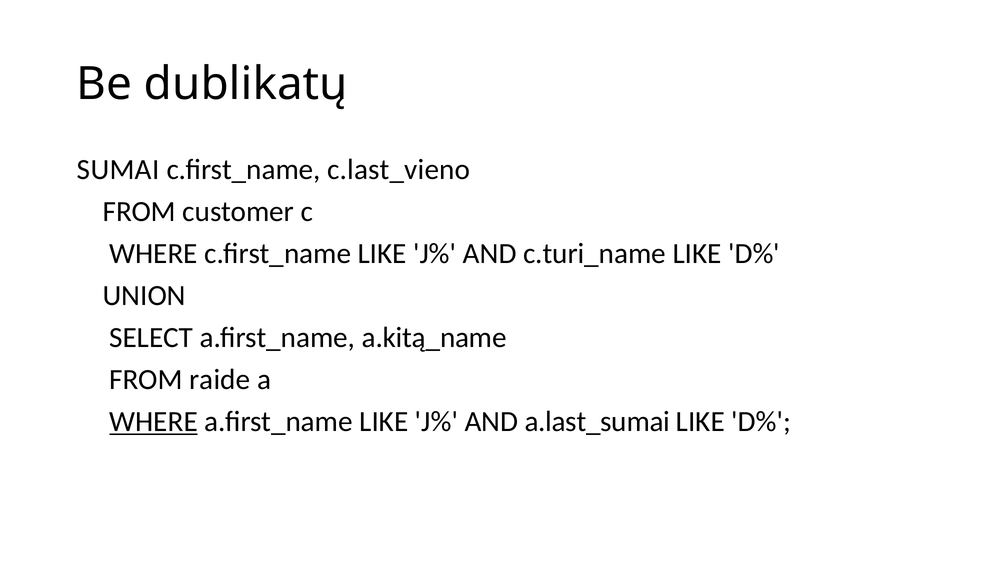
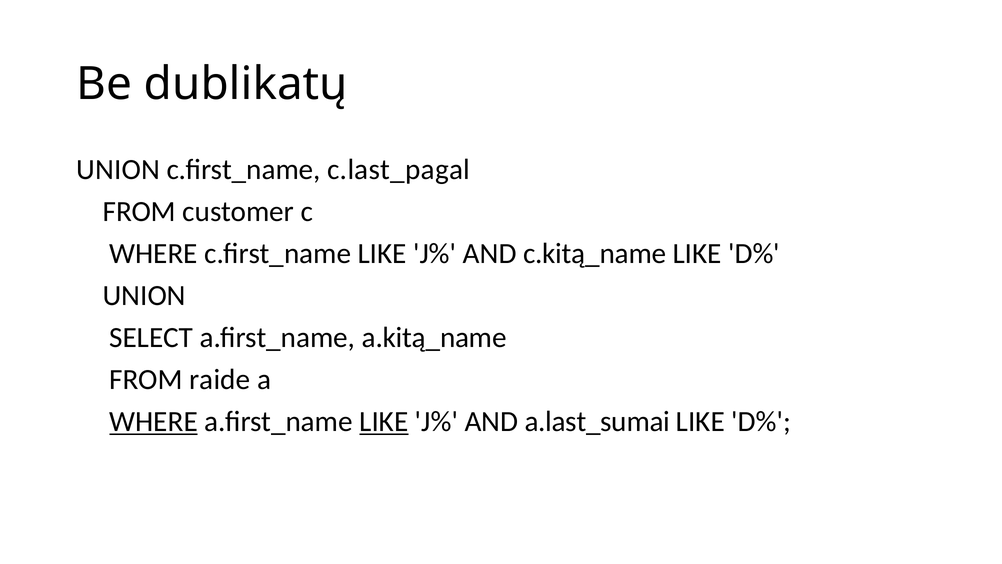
SUMAI at (118, 169): SUMAI -> UNION
c.last_vieno: c.last_vieno -> c.last_pagal
c.turi_name: c.turi_name -> c.kitą_name
LIKE at (384, 421) underline: none -> present
